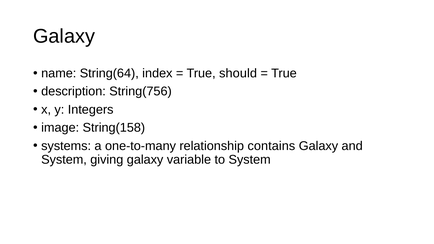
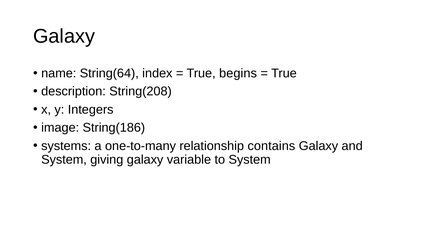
should: should -> begins
String(756: String(756 -> String(208
String(158: String(158 -> String(186
